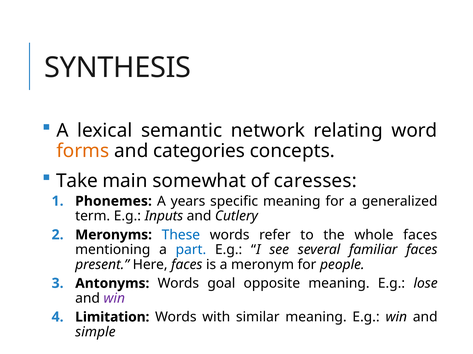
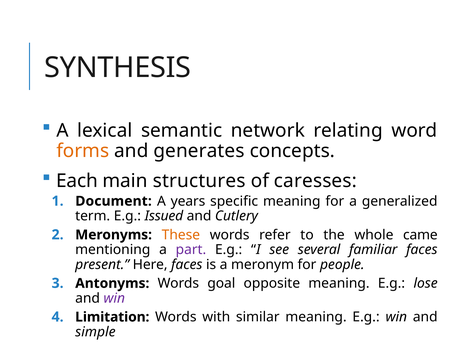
categories: categories -> generates
Take: Take -> Each
somewhat: somewhat -> structures
Phonemes: Phonemes -> Document
Inputs: Inputs -> Issued
These colour: blue -> orange
whole faces: faces -> came
part colour: blue -> purple
